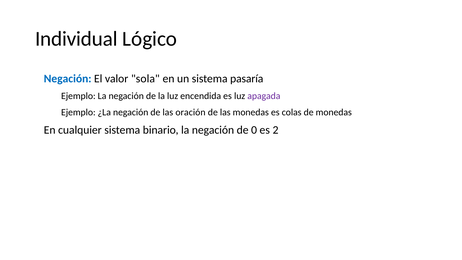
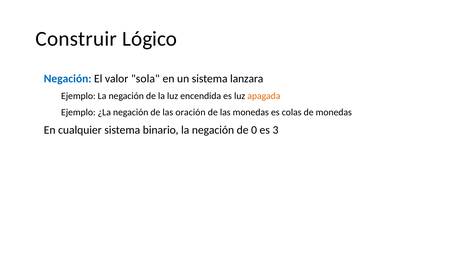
Individual: Individual -> Construir
pasaría: pasaría -> lanzara
apagada colour: purple -> orange
2: 2 -> 3
